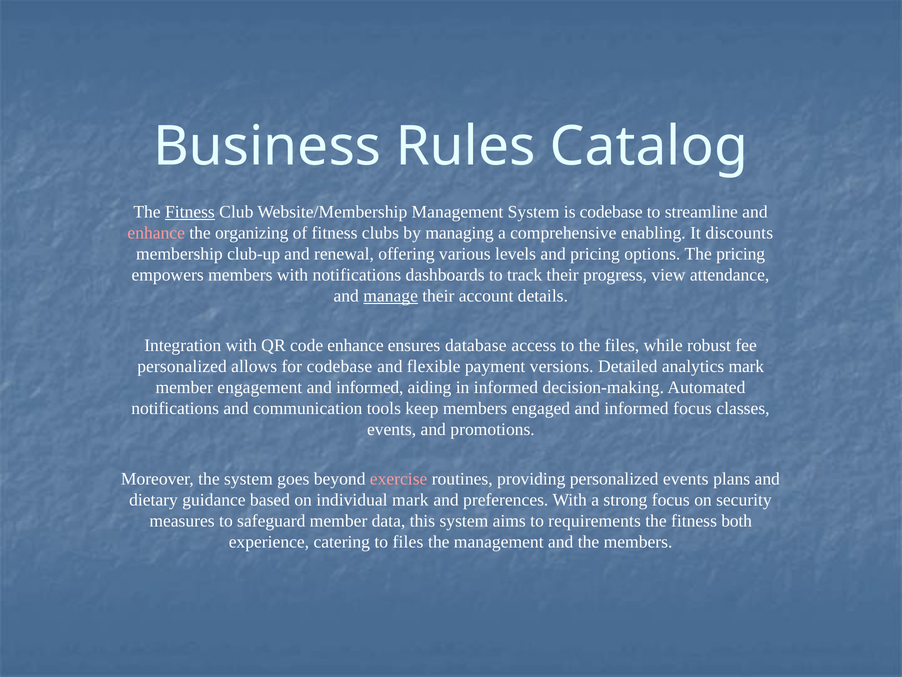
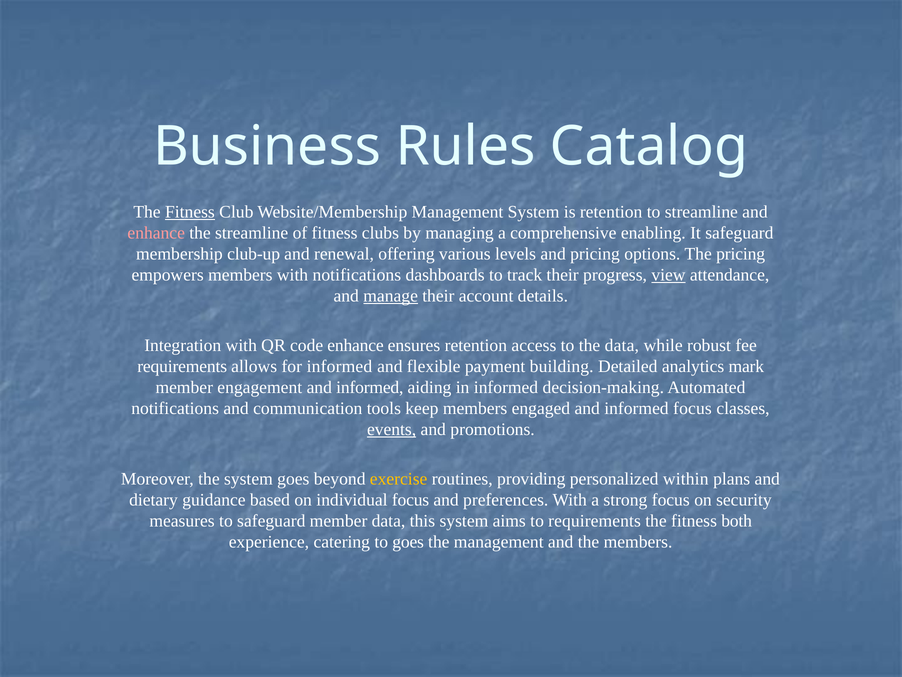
is codebase: codebase -> retention
the organizing: organizing -> streamline
It discounts: discounts -> safeguard
view underline: none -> present
ensures database: database -> retention
the files: files -> data
personalized at (182, 366): personalized -> requirements
for codebase: codebase -> informed
versions: versions -> building
events at (392, 429) underline: none -> present
exercise colour: pink -> yellow
personalized events: events -> within
individual mark: mark -> focus
to files: files -> goes
